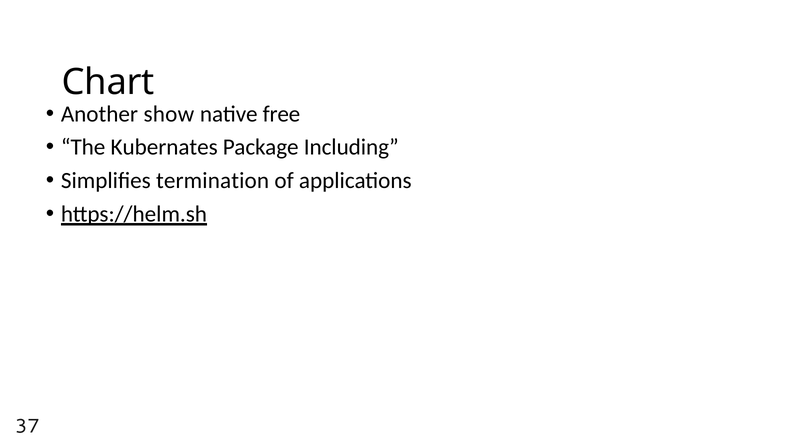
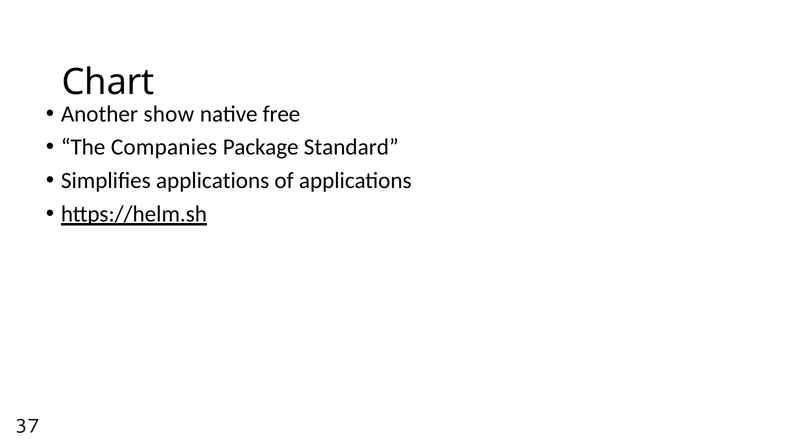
Kubernates: Kubernates -> Companies
Including: Including -> Standard
Simplifies termination: termination -> applications
